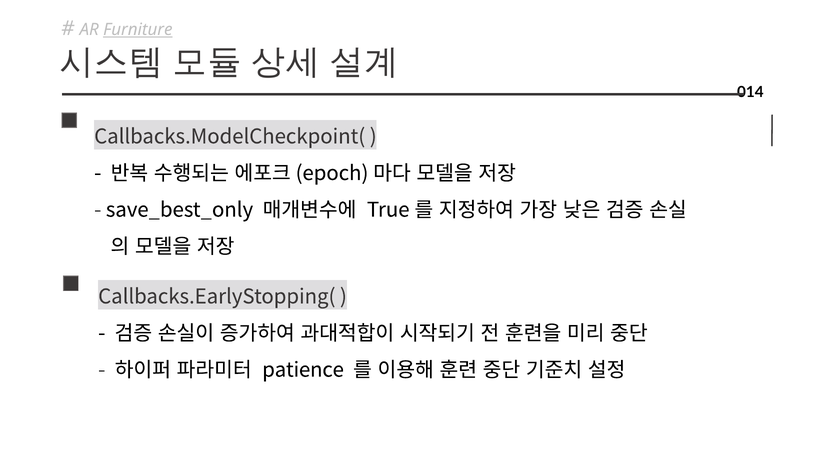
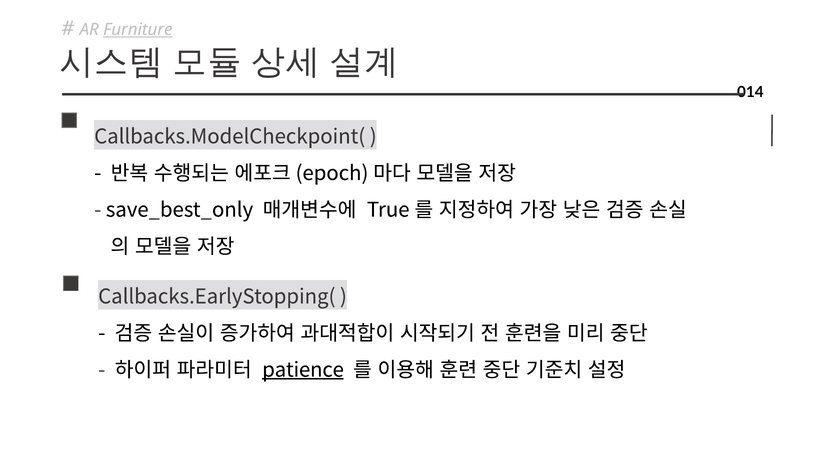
patience underline: none -> present
